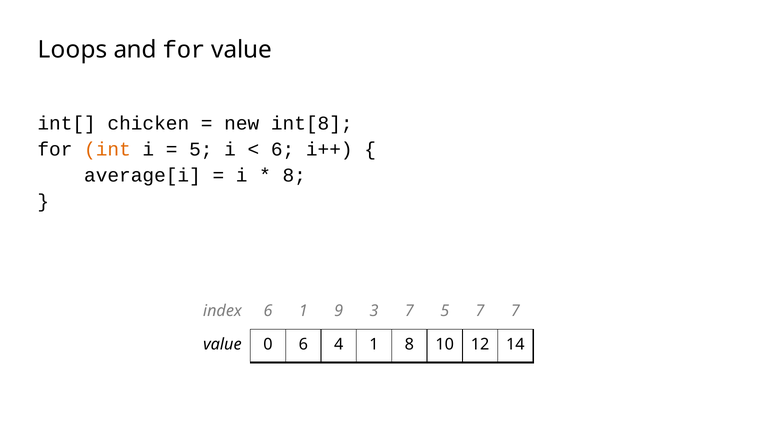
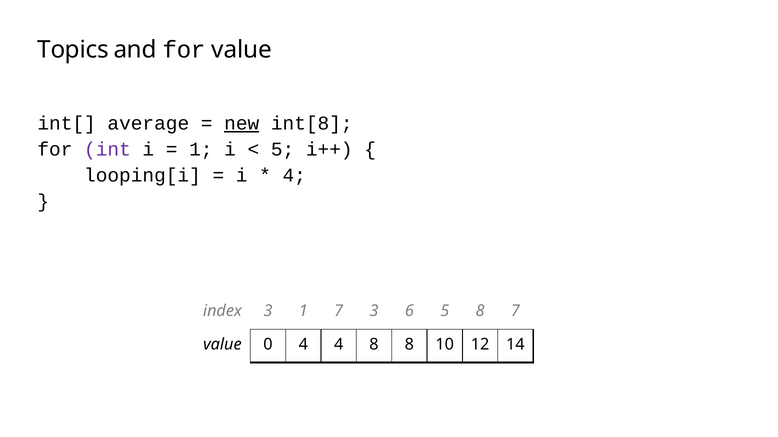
Loops: Loops -> Topics
chicken: chicken -> average
new underline: none -> present
int colour: orange -> purple
5 at (201, 150): 5 -> 1
6 at (283, 150): 6 -> 5
average[i: average[i -> looping[i
8 at (294, 176): 8 -> 4
index 6: 6 -> 3
1 9: 9 -> 7
3 7: 7 -> 6
5 7: 7 -> 8
0 6: 6 -> 4
4 1: 1 -> 8
